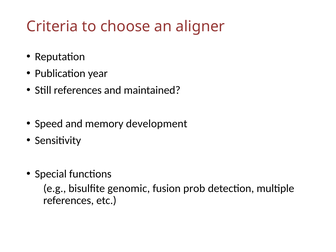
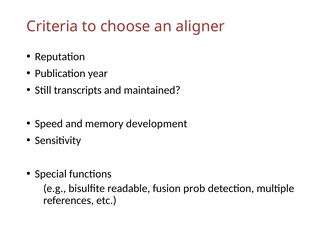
Still references: references -> transcripts
genomic: genomic -> readable
